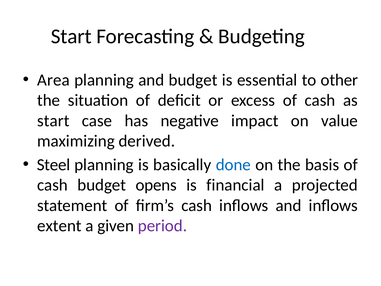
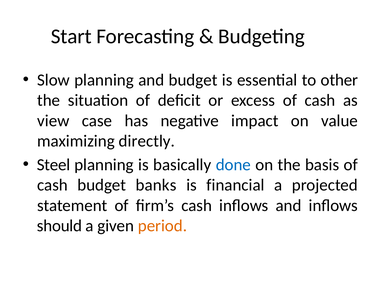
Area: Area -> Slow
start at (53, 121): start -> view
derived: derived -> directly
opens: opens -> banks
extent: extent -> should
period colour: purple -> orange
